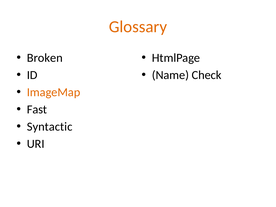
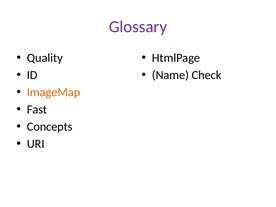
Glossary colour: orange -> purple
Broken: Broken -> Quality
Syntactic: Syntactic -> Concepts
